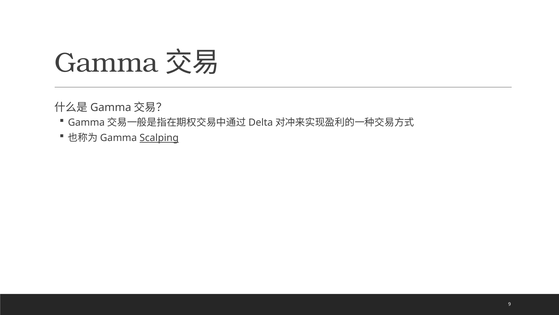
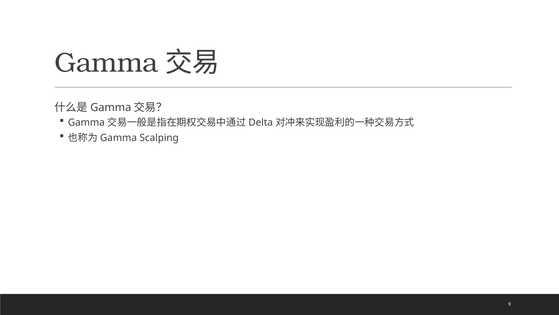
Scalping underline: present -> none
